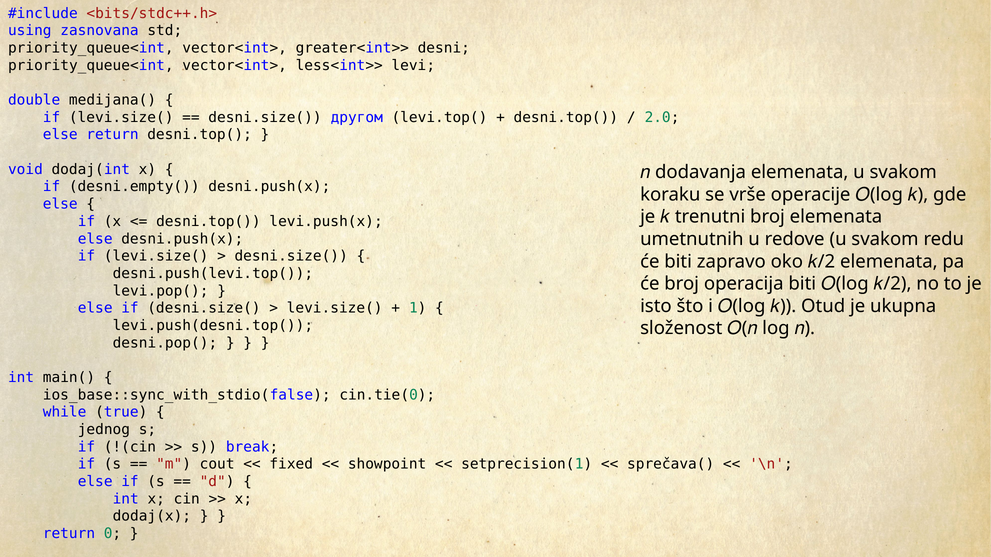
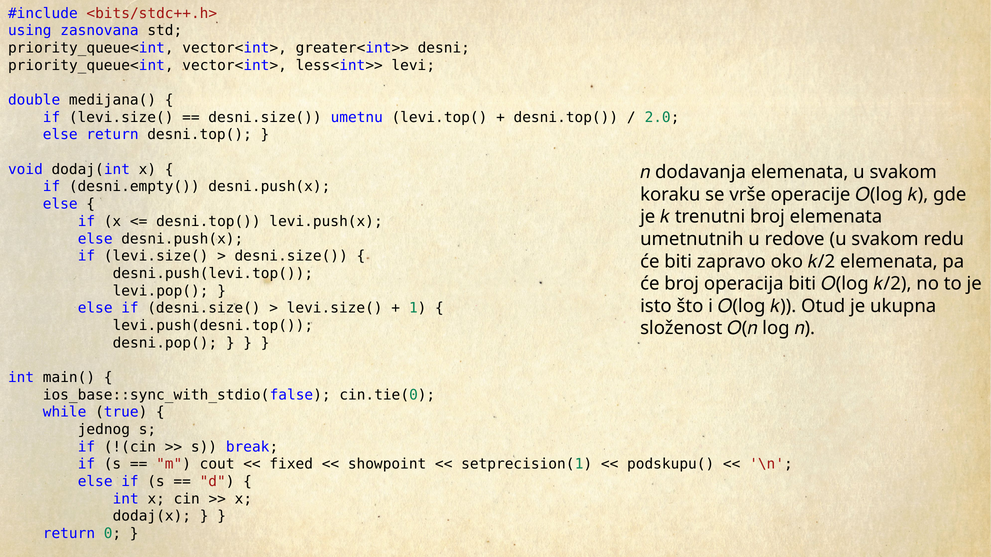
другом: другом -> umetnu
sprečava(: sprečava( -> podskupu(
